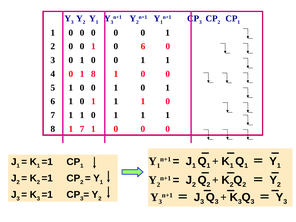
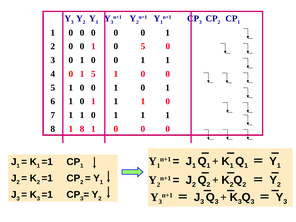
1 0 6: 6 -> 5
0 1 8: 8 -> 5
8 1 7: 7 -> 8
